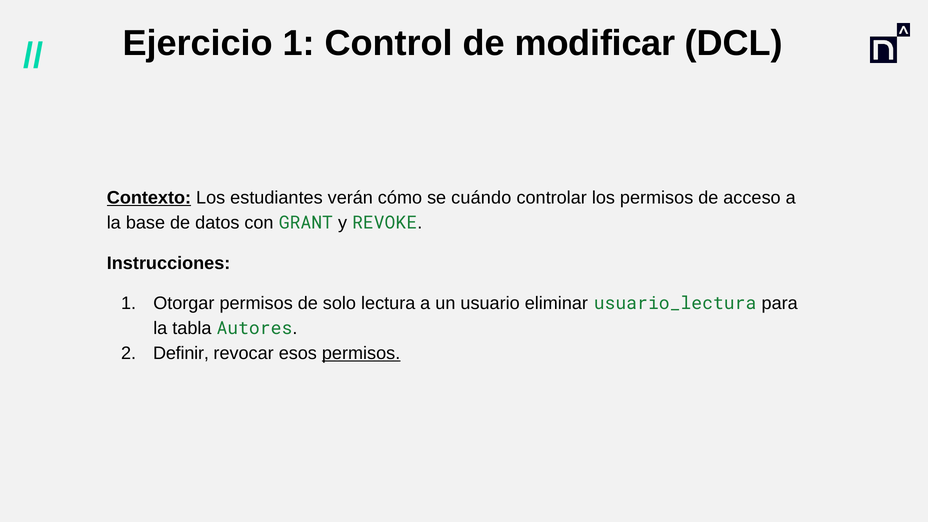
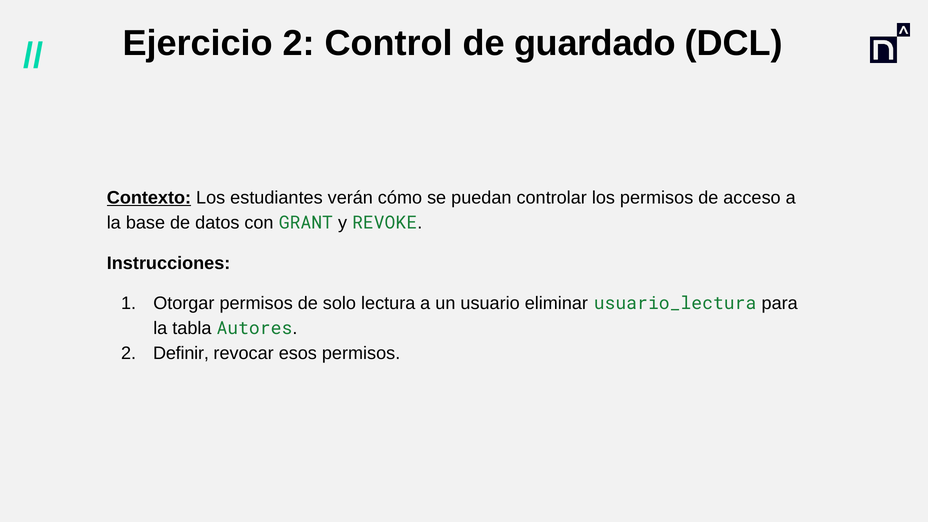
Ejercicio 1: 1 -> 2
modificar: modificar -> guardado
cuándo: cuándo -> puedan
permisos at (361, 353) underline: present -> none
